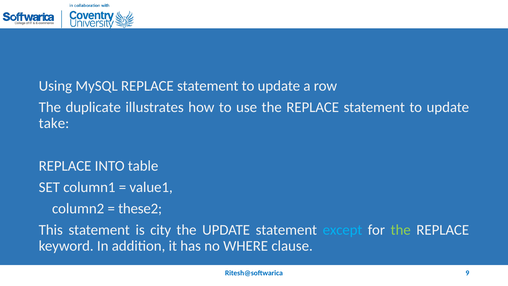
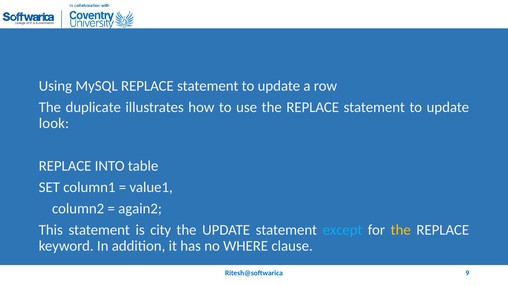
take: take -> look
these2: these2 -> again2
the at (401, 230) colour: light green -> yellow
